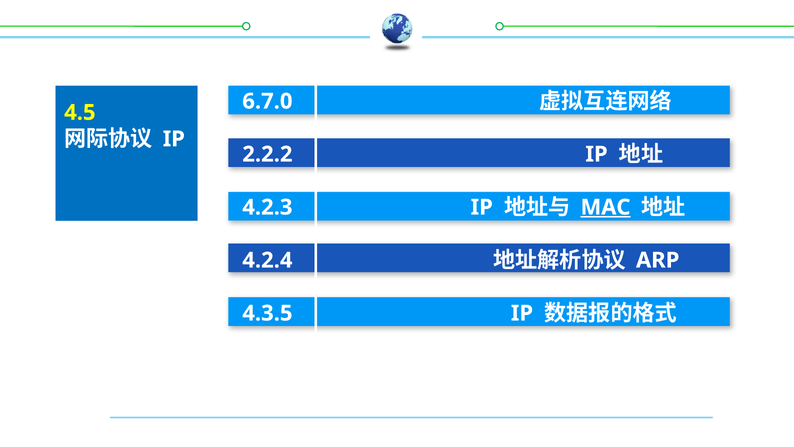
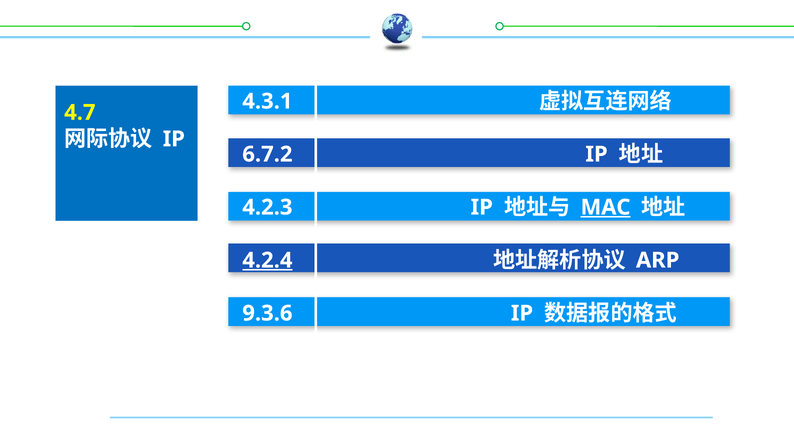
6.7.0: 6.7.0 -> 4.3.1
4.5: 4.5 -> 4.7
2.2.2: 2.2.2 -> 6.7.2
4.2.4 underline: none -> present
4.3.5: 4.3.5 -> 9.3.6
